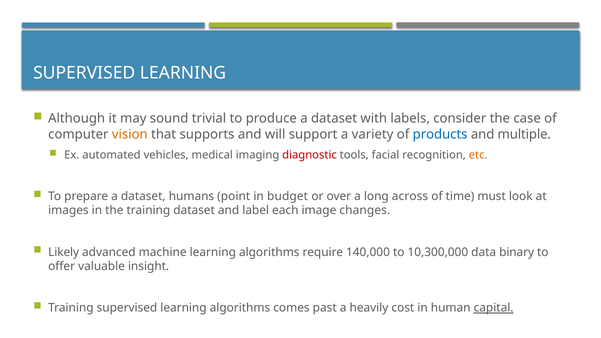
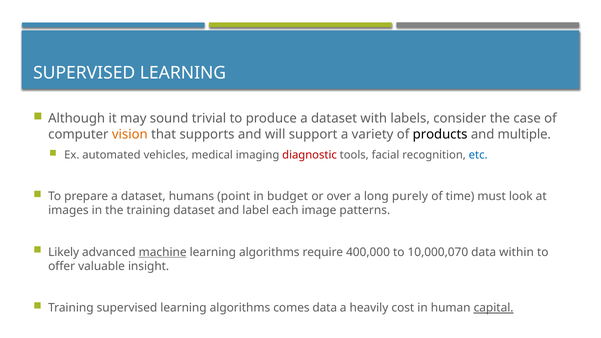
products colour: blue -> black
etc colour: orange -> blue
across: across -> purely
changes: changes -> patterns
machine underline: none -> present
140,000: 140,000 -> 400,000
10,300,000: 10,300,000 -> 10,000,070
binary: binary -> within
comes past: past -> data
